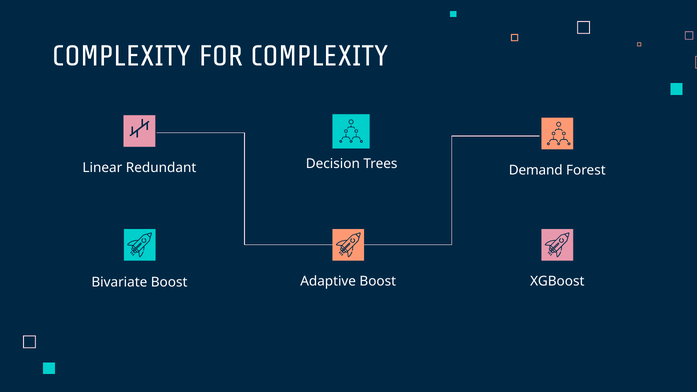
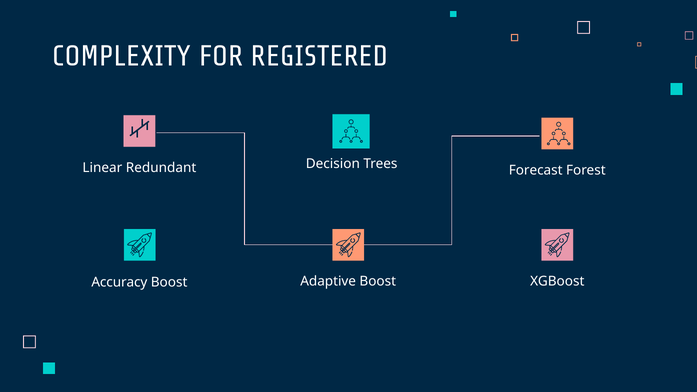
FOR COMPLEXITY: COMPLEXITY -> REGISTERED
Demand: Demand -> Forecast
Bivariate: Bivariate -> Accuracy
